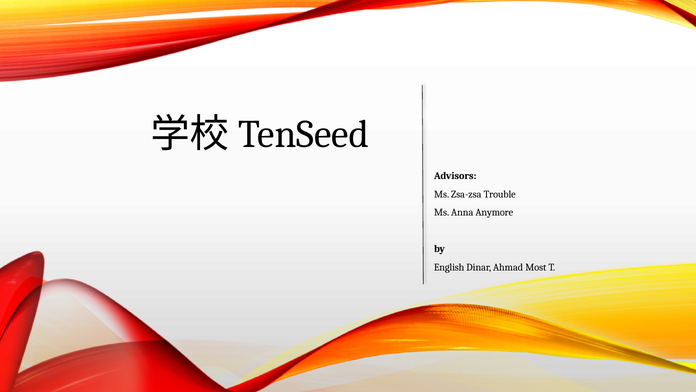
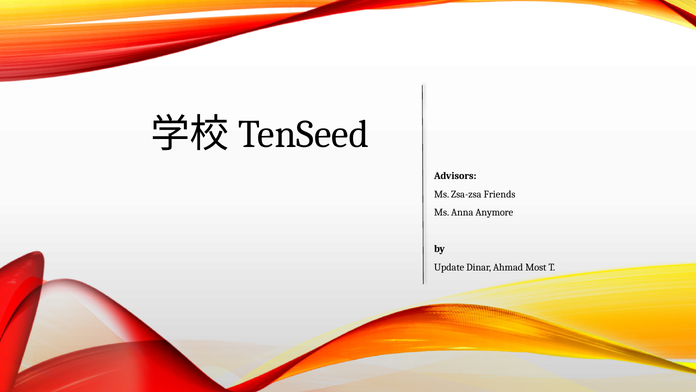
Trouble: Trouble -> Friends
English: English -> Update
